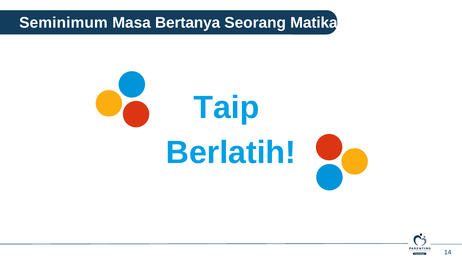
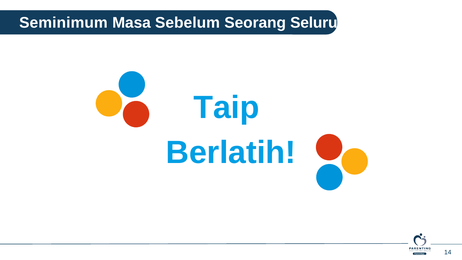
Bertanya: Bertanya -> Sebelum
Matikan: Matikan -> Seluruh
